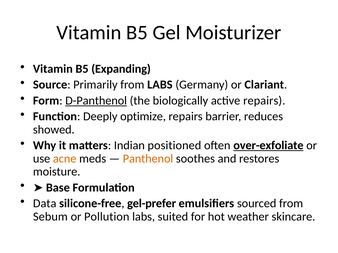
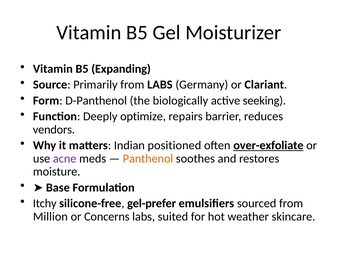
D-Panthenol underline: present -> none
active repairs: repairs -> seeking
showed: showed -> vendors
acne colour: orange -> purple
Data: Data -> Itchy
Sebum: Sebum -> Million
Pollution: Pollution -> Concerns
